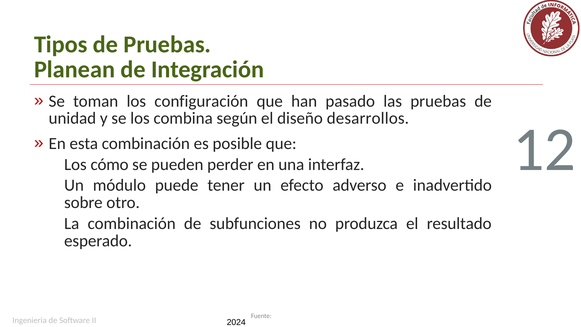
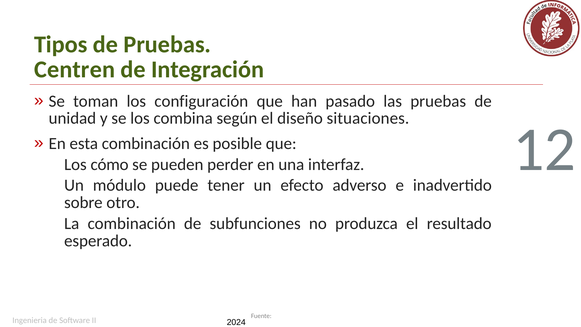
Planean: Planean -> Centren
desarrollos: desarrollos -> situaciones
